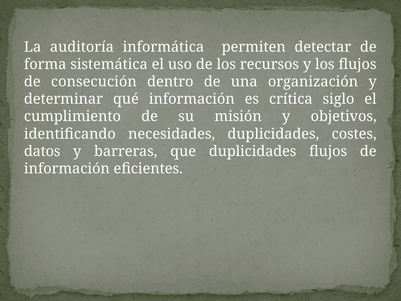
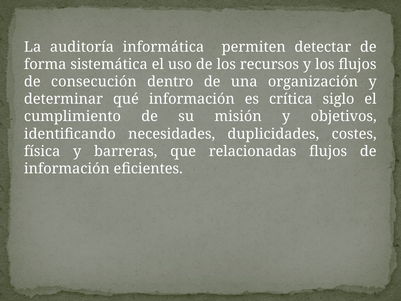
datos: datos -> física
que duplicidades: duplicidades -> relacionadas
